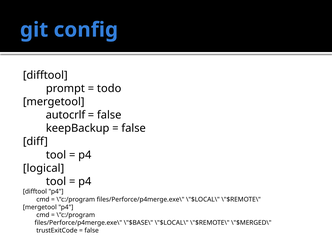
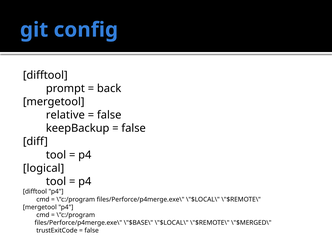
todo: todo -> back
autocrlf: autocrlf -> relative
